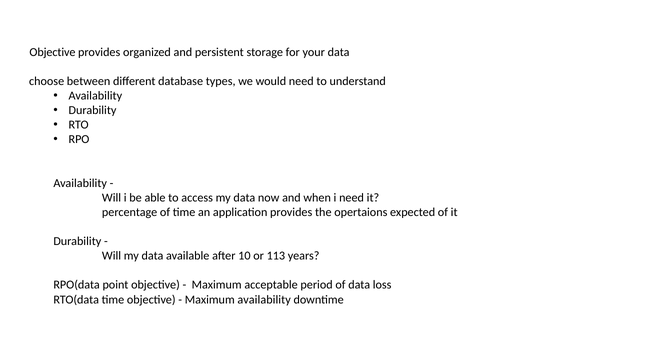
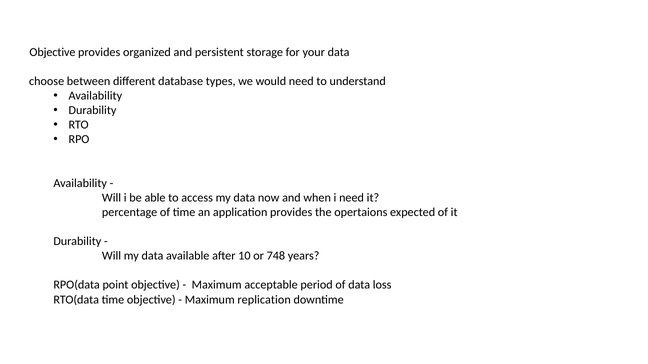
113: 113 -> 748
Maximum availability: availability -> replication
